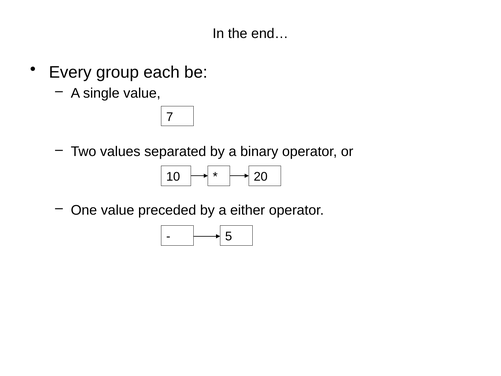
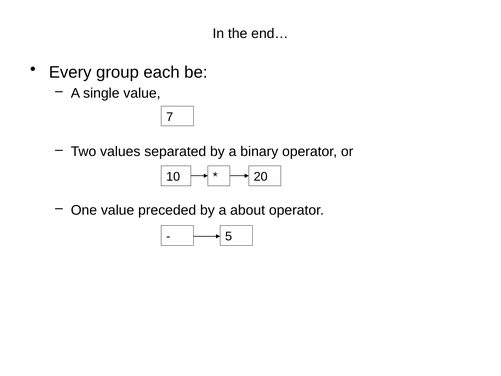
either: either -> about
